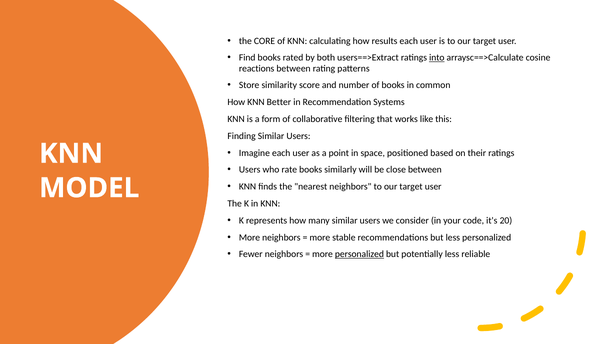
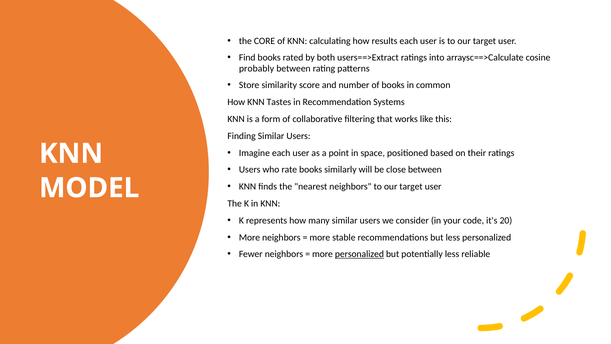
into underline: present -> none
reactions: reactions -> probably
Better: Better -> Tastes
